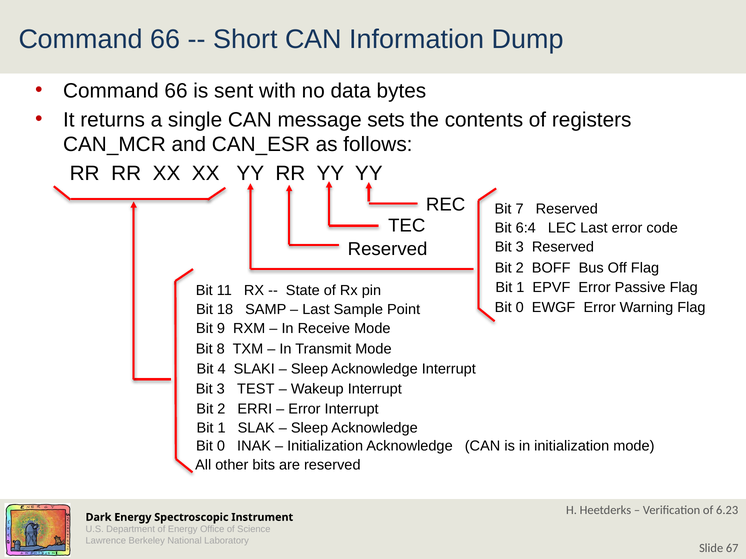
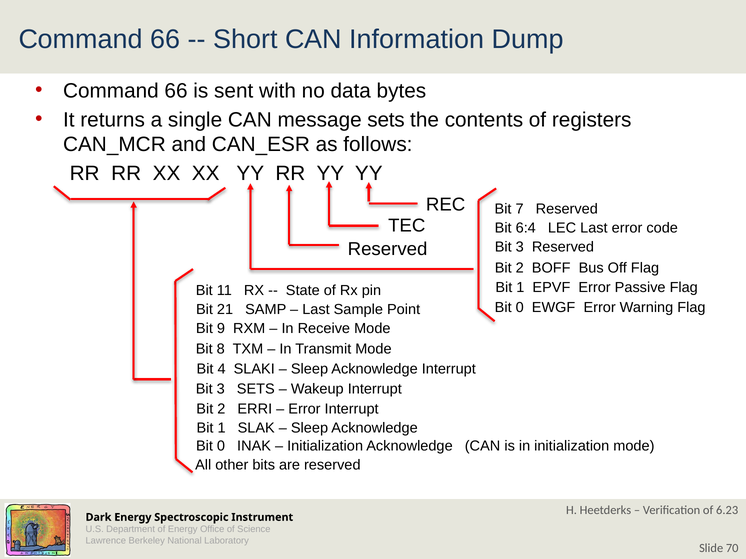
18: 18 -> 21
3 TEST: TEST -> SETS
67: 67 -> 70
